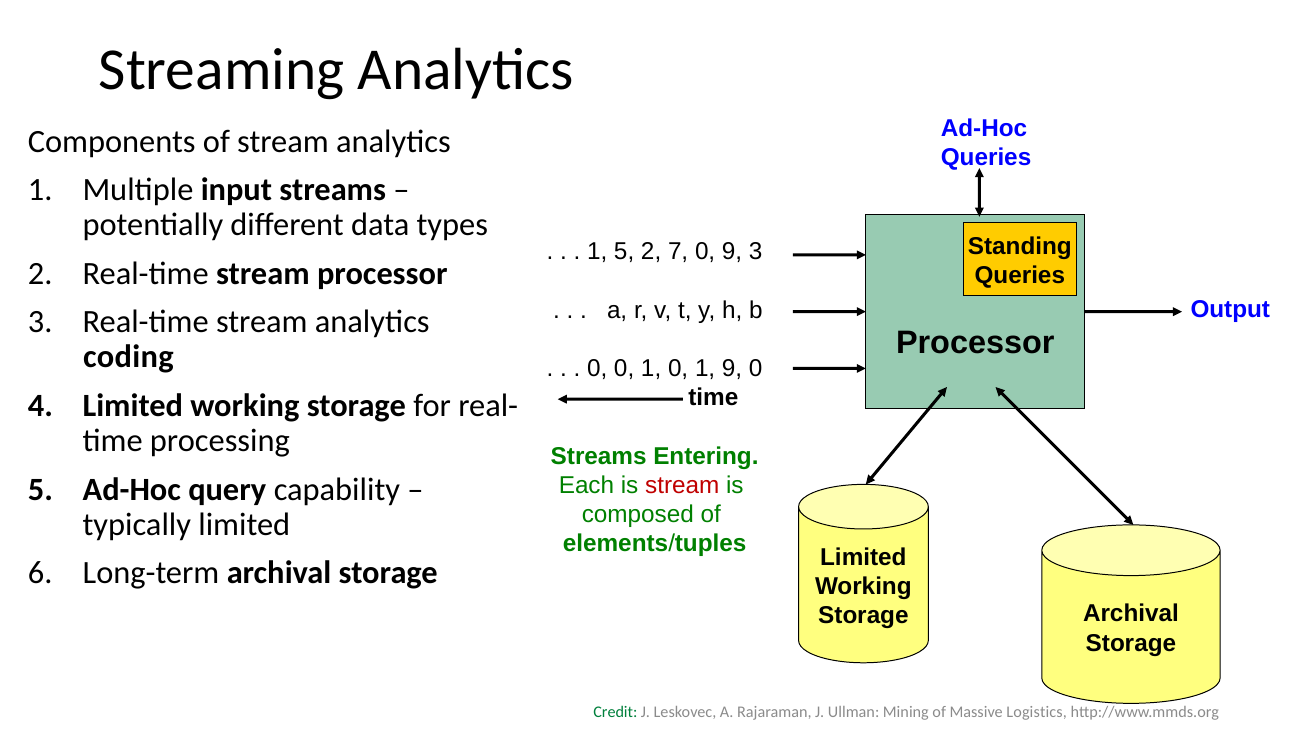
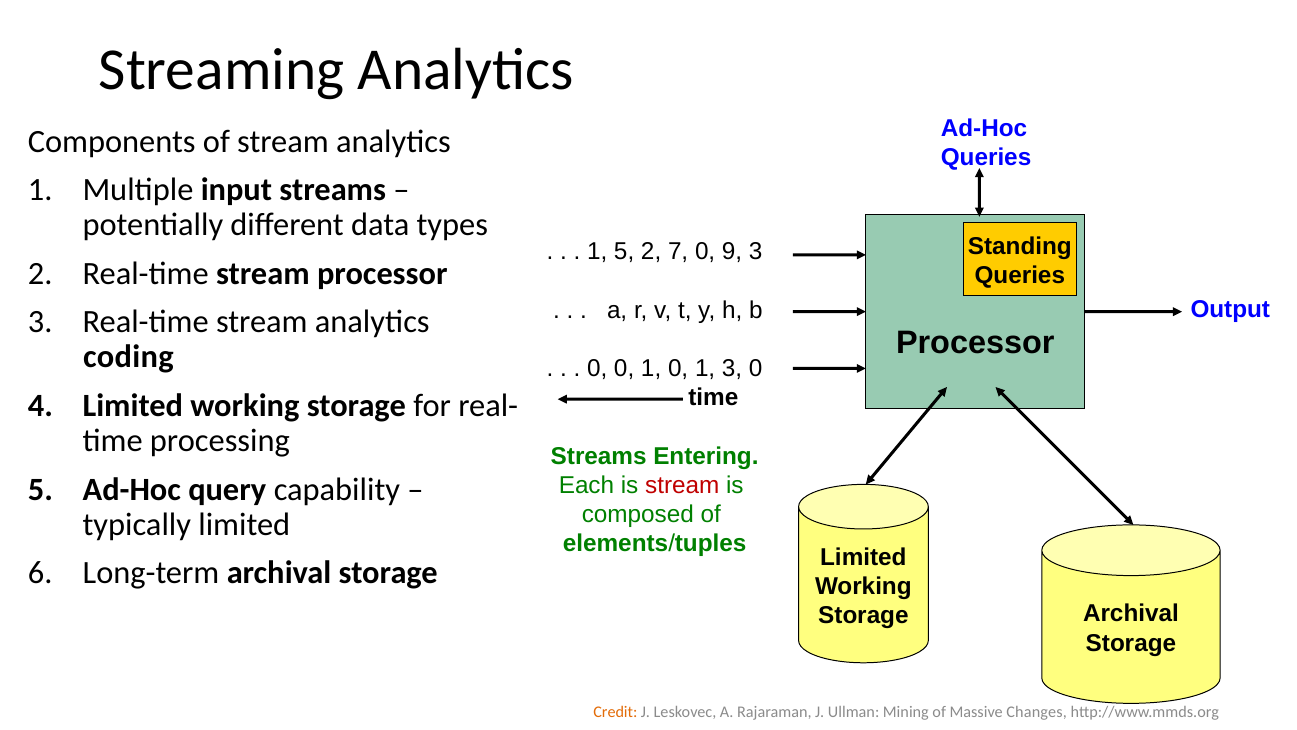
1 9: 9 -> 3
Credit colour: green -> orange
Logistics: Logistics -> Changes
